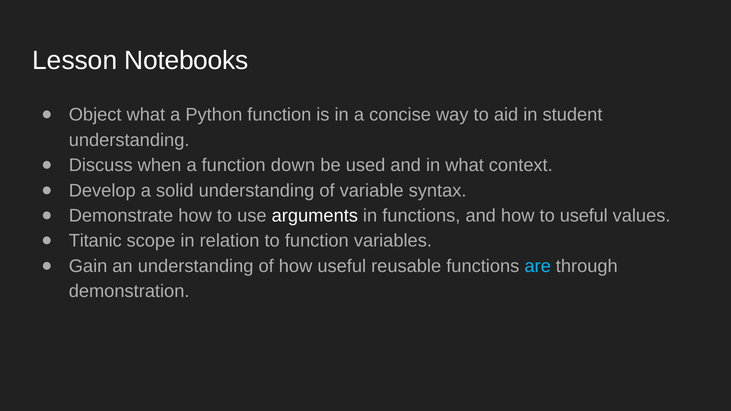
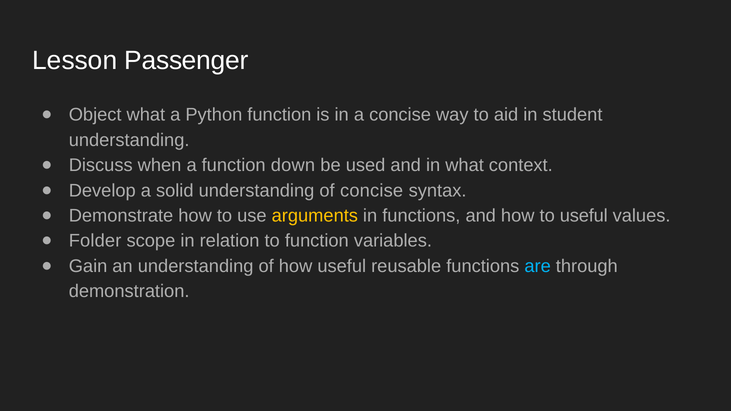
Notebooks: Notebooks -> Passenger
of variable: variable -> concise
arguments colour: white -> yellow
Titanic: Titanic -> Folder
